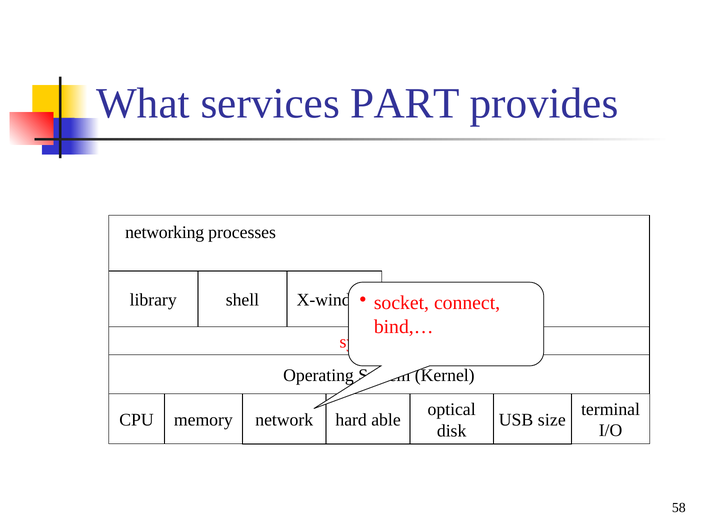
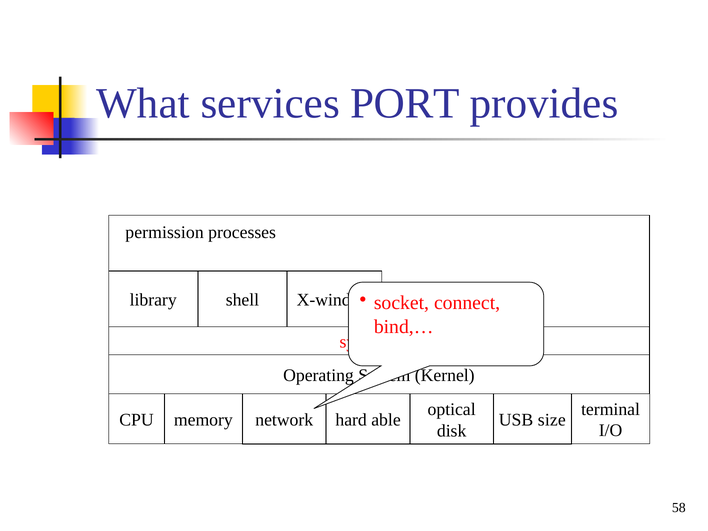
PART: PART -> PORT
networking: networking -> permission
